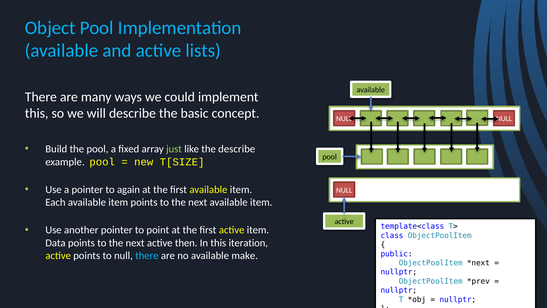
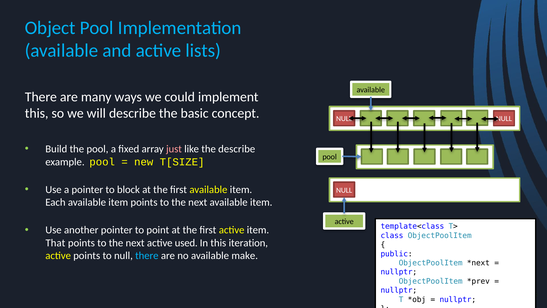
just colour: light green -> pink
again: again -> block
Data: Data -> That
then: then -> used
